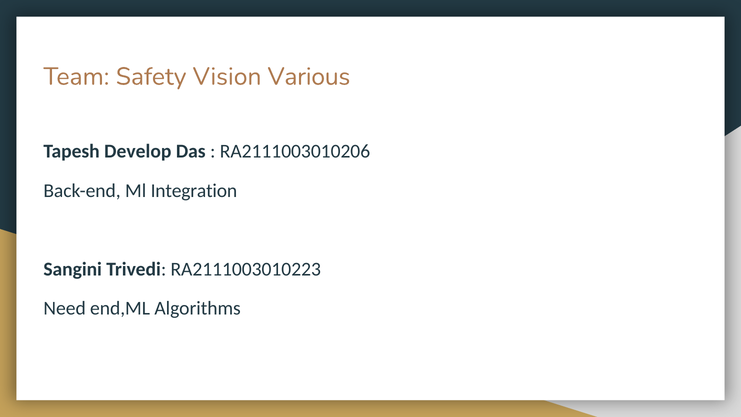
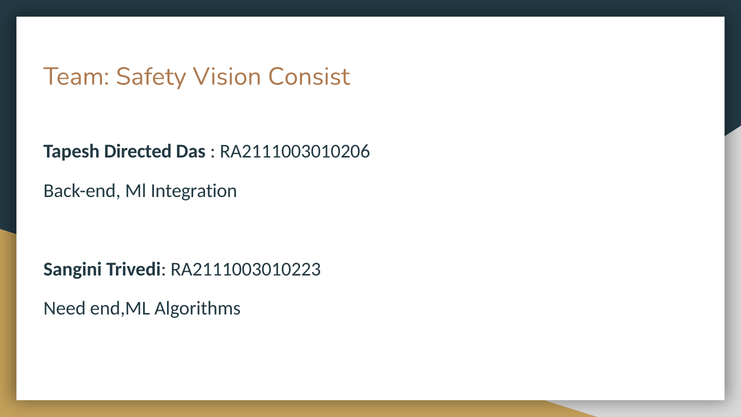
Various: Various -> Consist
Develop: Develop -> Directed
